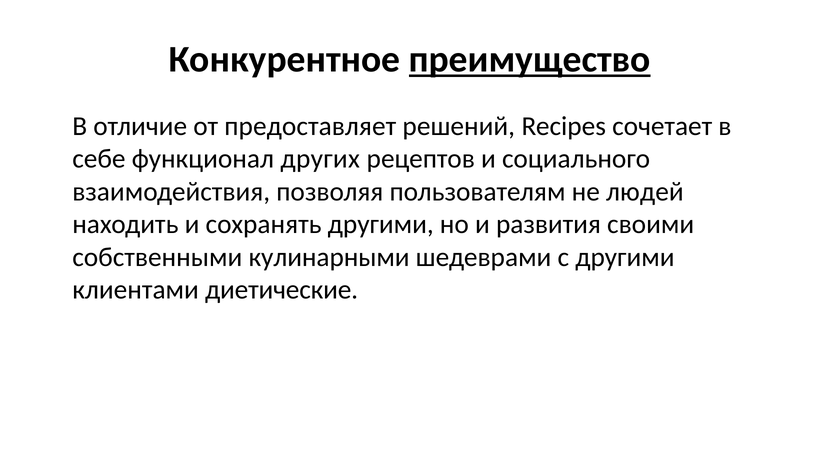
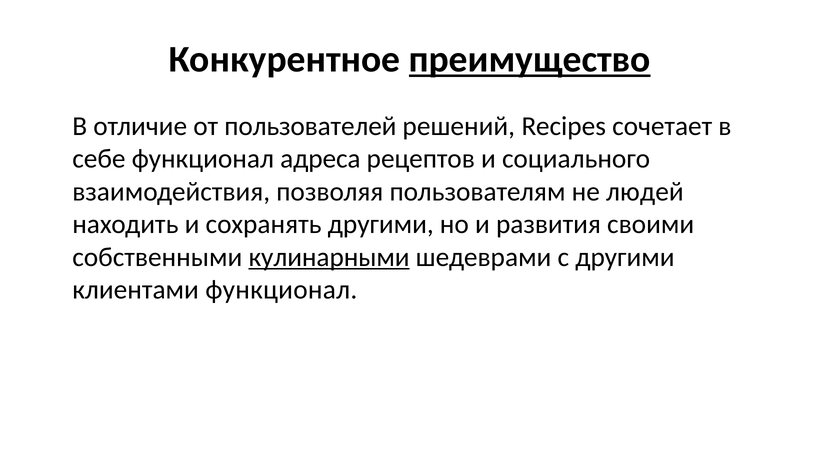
предоставляет: предоставляет -> пользователей
других: других -> адреса
кулинарными underline: none -> present
клиентами диетические: диетические -> функционал
